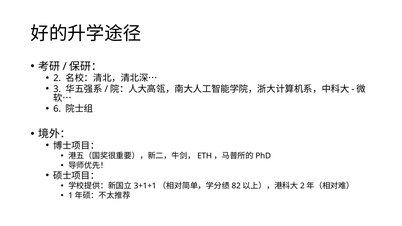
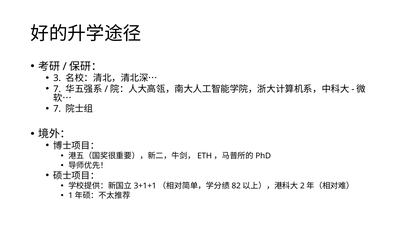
2 at (57, 78): 2 -> 3
3 at (57, 89): 3 -> 7
6 at (57, 109): 6 -> 7
